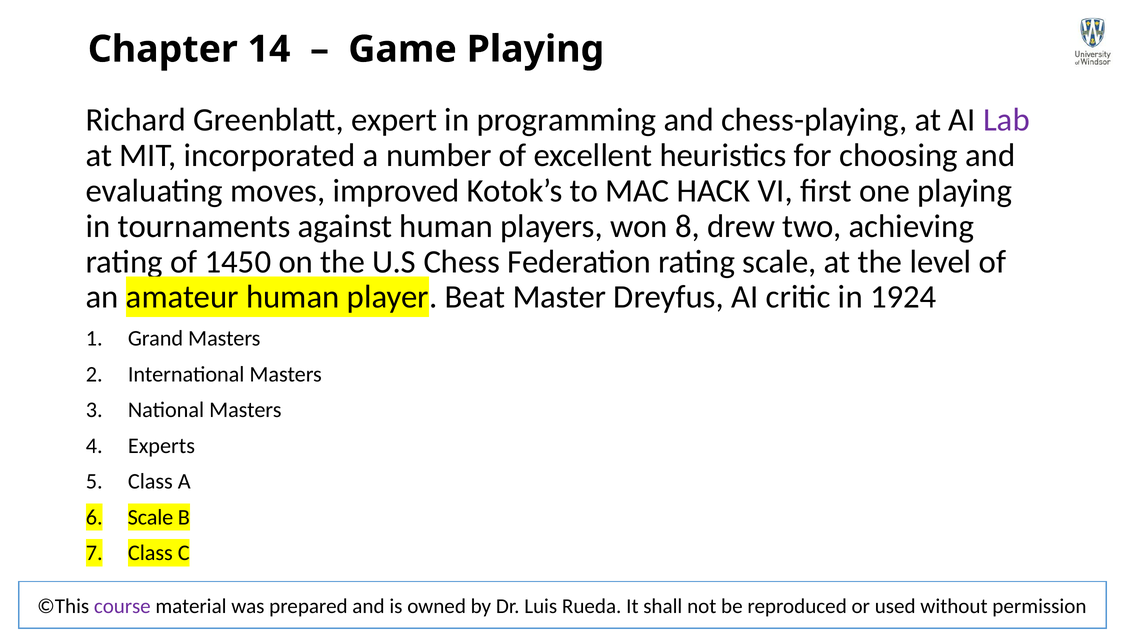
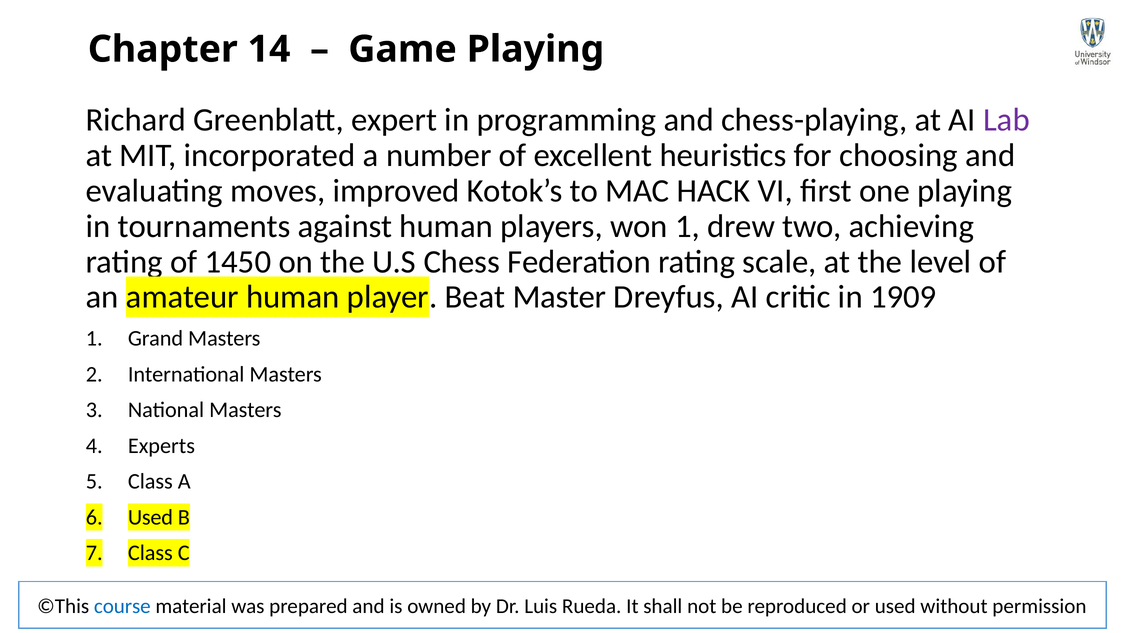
won 8: 8 -> 1
1924: 1924 -> 1909
Scale at (150, 517): Scale -> Used
course colour: purple -> blue
